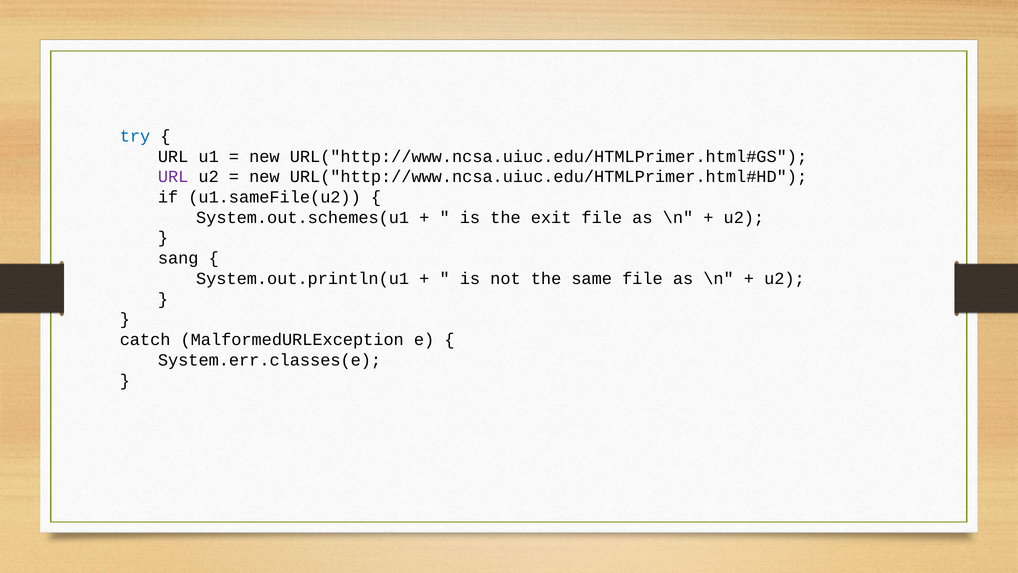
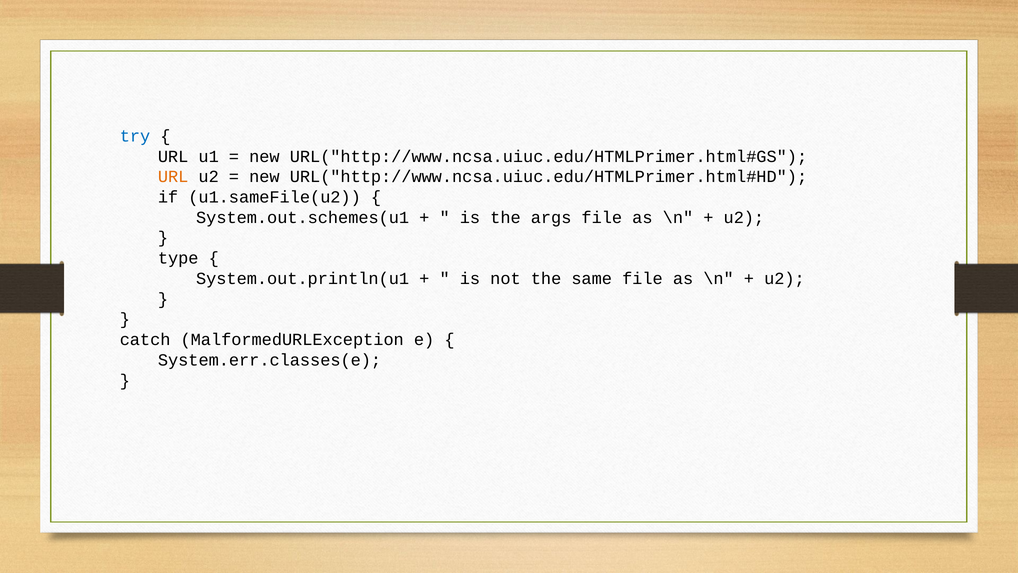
URL at (173, 177) colour: purple -> orange
exit: exit -> args
sang: sang -> type
